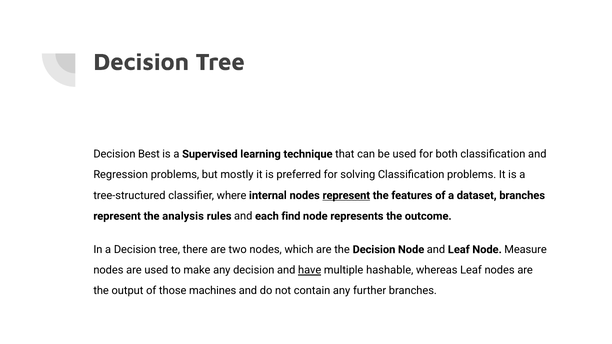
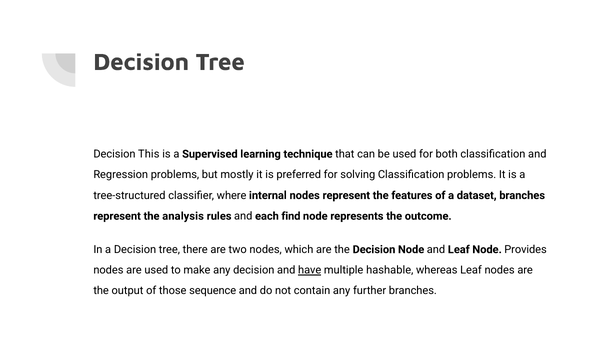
Best: Best -> This
represent at (346, 196) underline: present -> none
Measure: Measure -> Provides
machines: machines -> sequence
